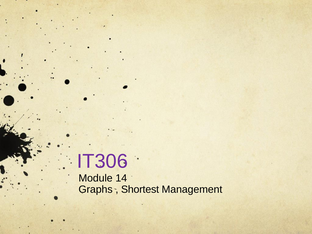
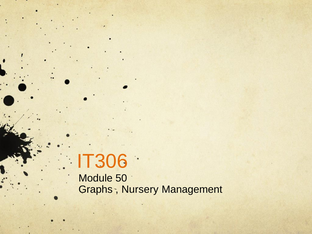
IT306 colour: purple -> orange
14: 14 -> 50
Shortest: Shortest -> Nursery
